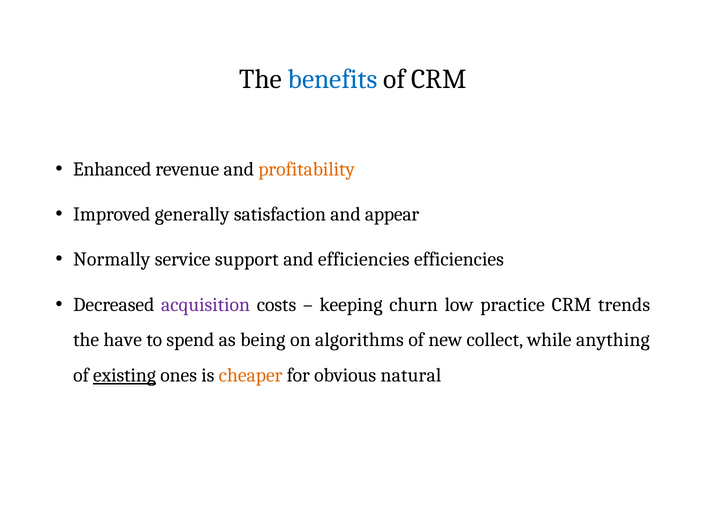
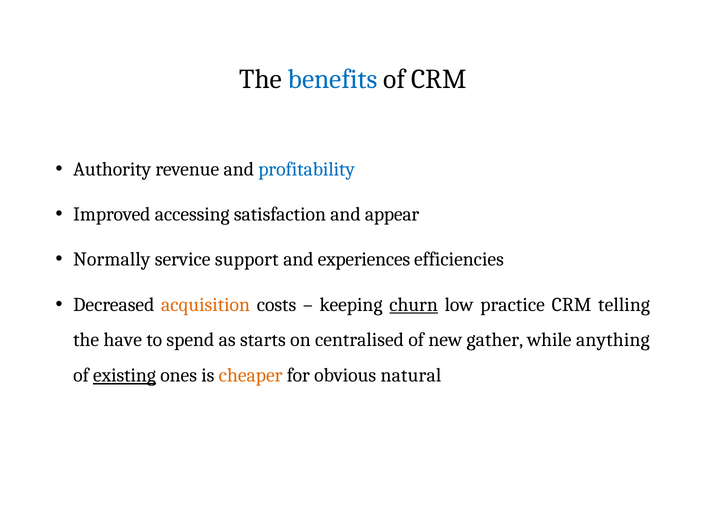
Enhanced: Enhanced -> Authority
profitability colour: orange -> blue
generally: generally -> accessing
and efficiencies: efficiencies -> experiences
acquisition colour: purple -> orange
churn underline: none -> present
trends: trends -> telling
being: being -> starts
algorithms: algorithms -> centralised
collect: collect -> gather
